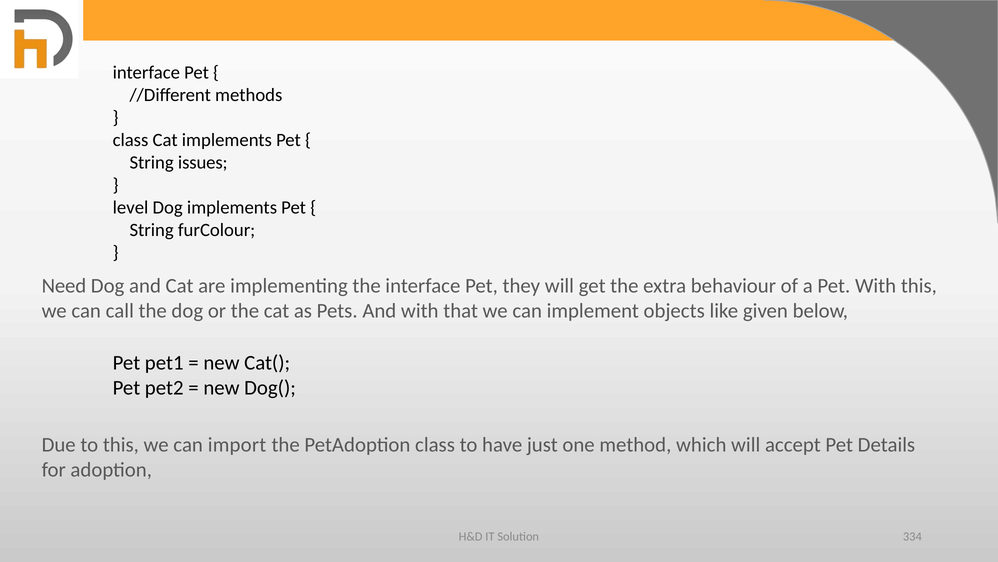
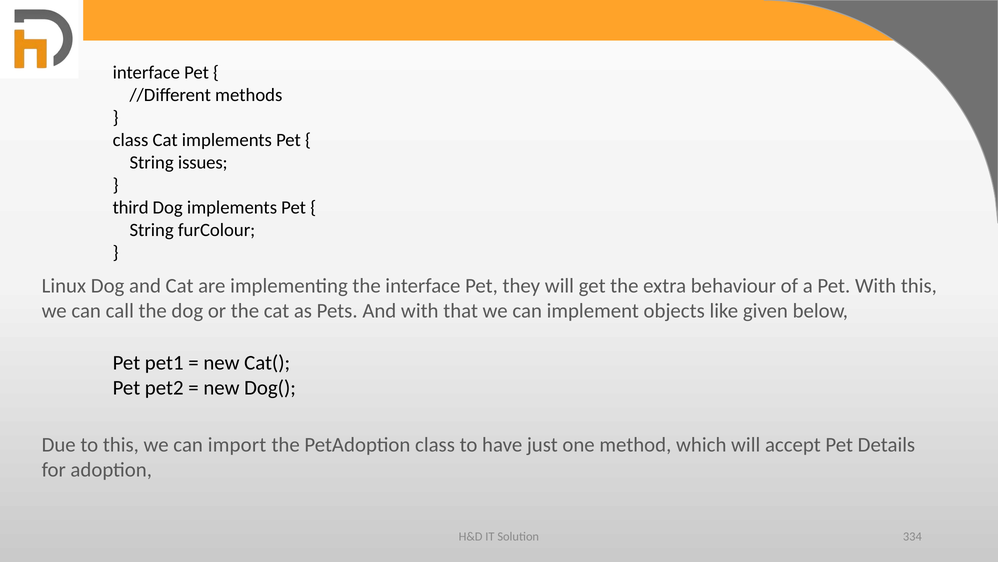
level: level -> third
Need: Need -> Linux
